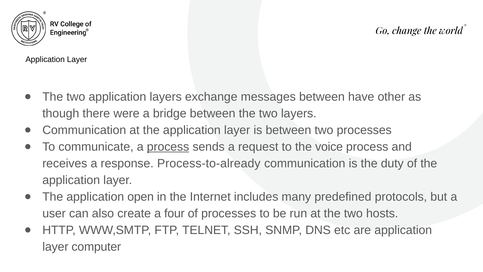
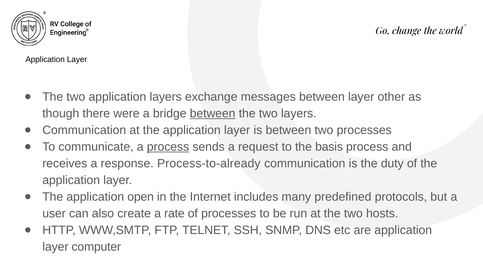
between have: have -> layer
between at (213, 113) underline: none -> present
voice: voice -> basis
four: four -> rate
